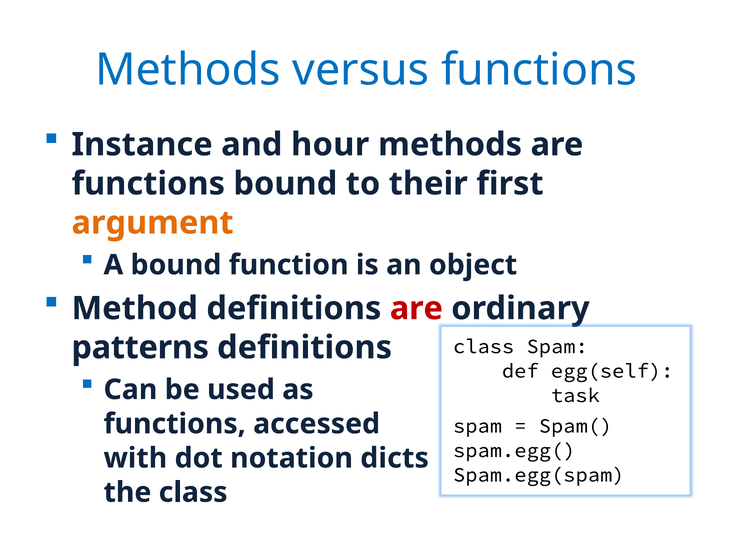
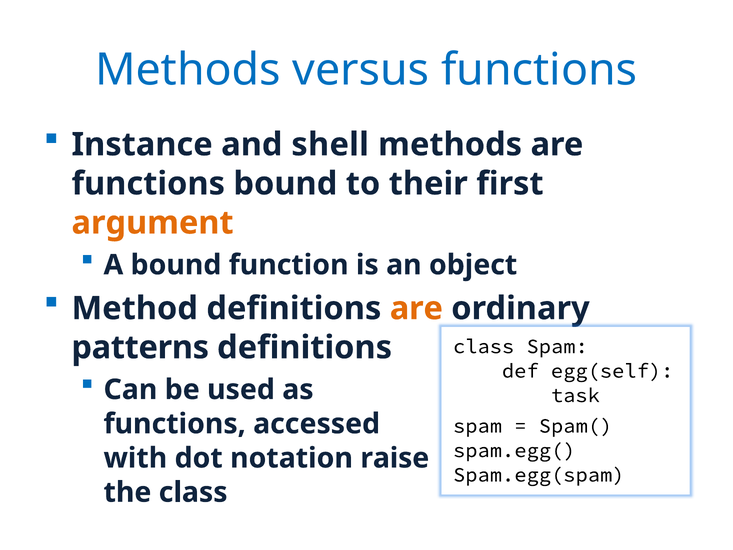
hour: hour -> shell
are at (416, 308) colour: red -> orange
dicts: dicts -> raise
